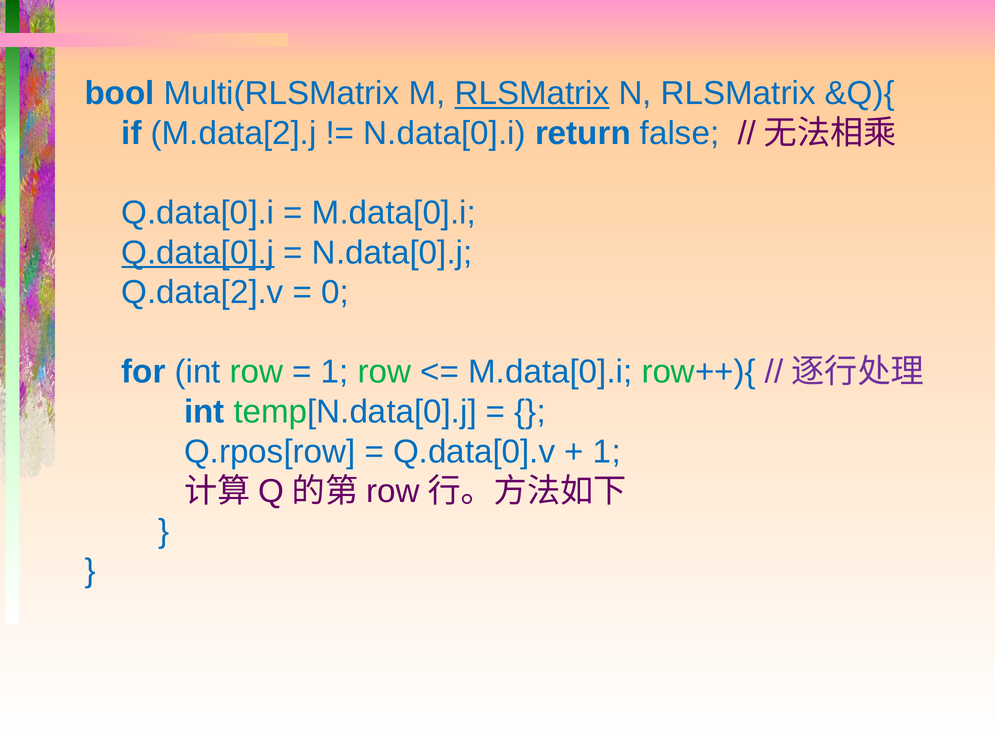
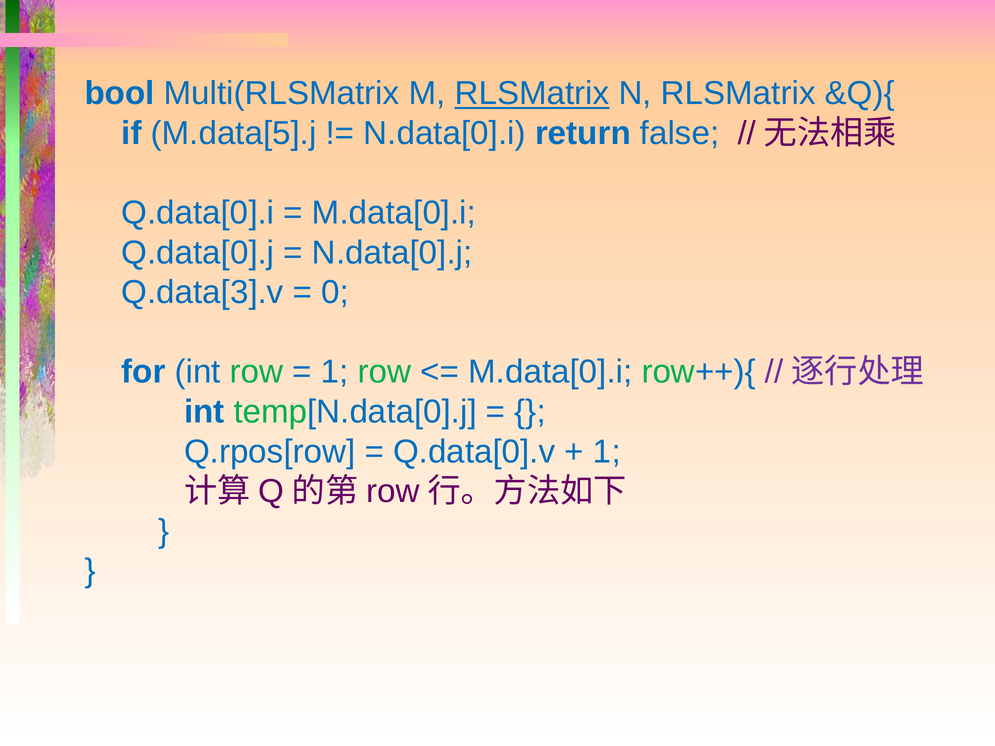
M.data[2].j: M.data[2].j -> M.data[5].j
Q.data[0].j underline: present -> none
Q.data[2].v: Q.data[2].v -> Q.data[3].v
